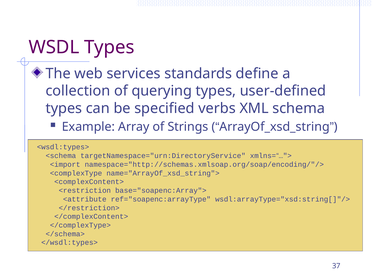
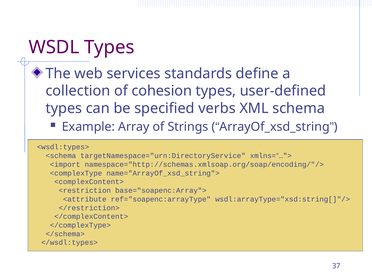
querying: querying -> cohesion
